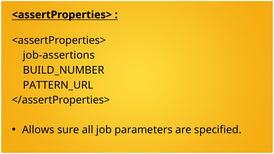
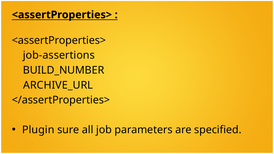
PATTERN_URL: PATTERN_URL -> ARCHIVE_URL
Allows: Allows -> Plugin
